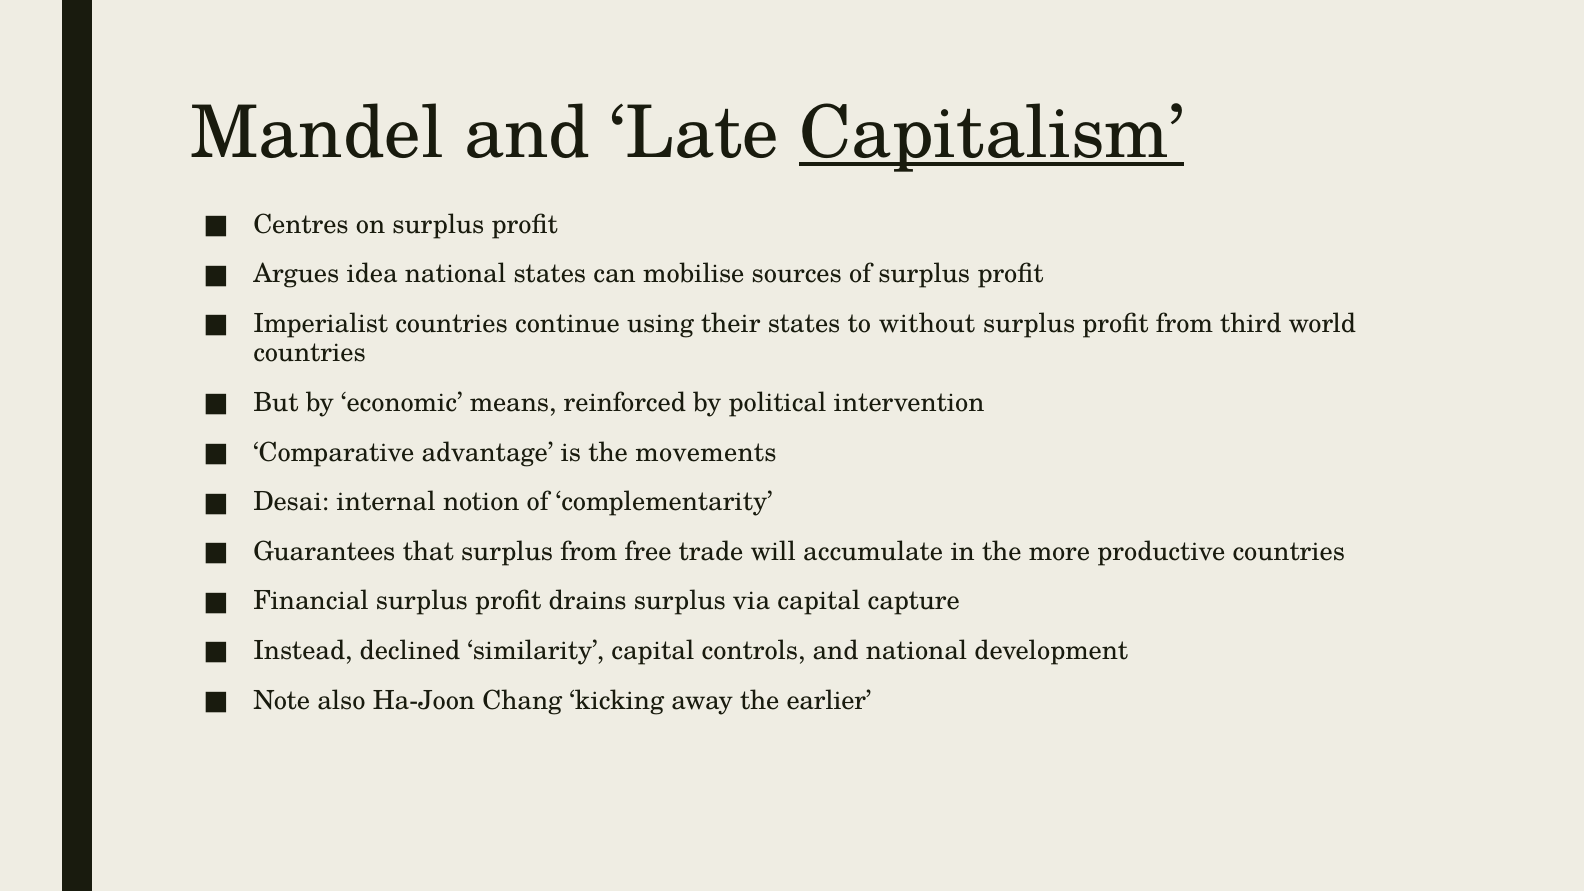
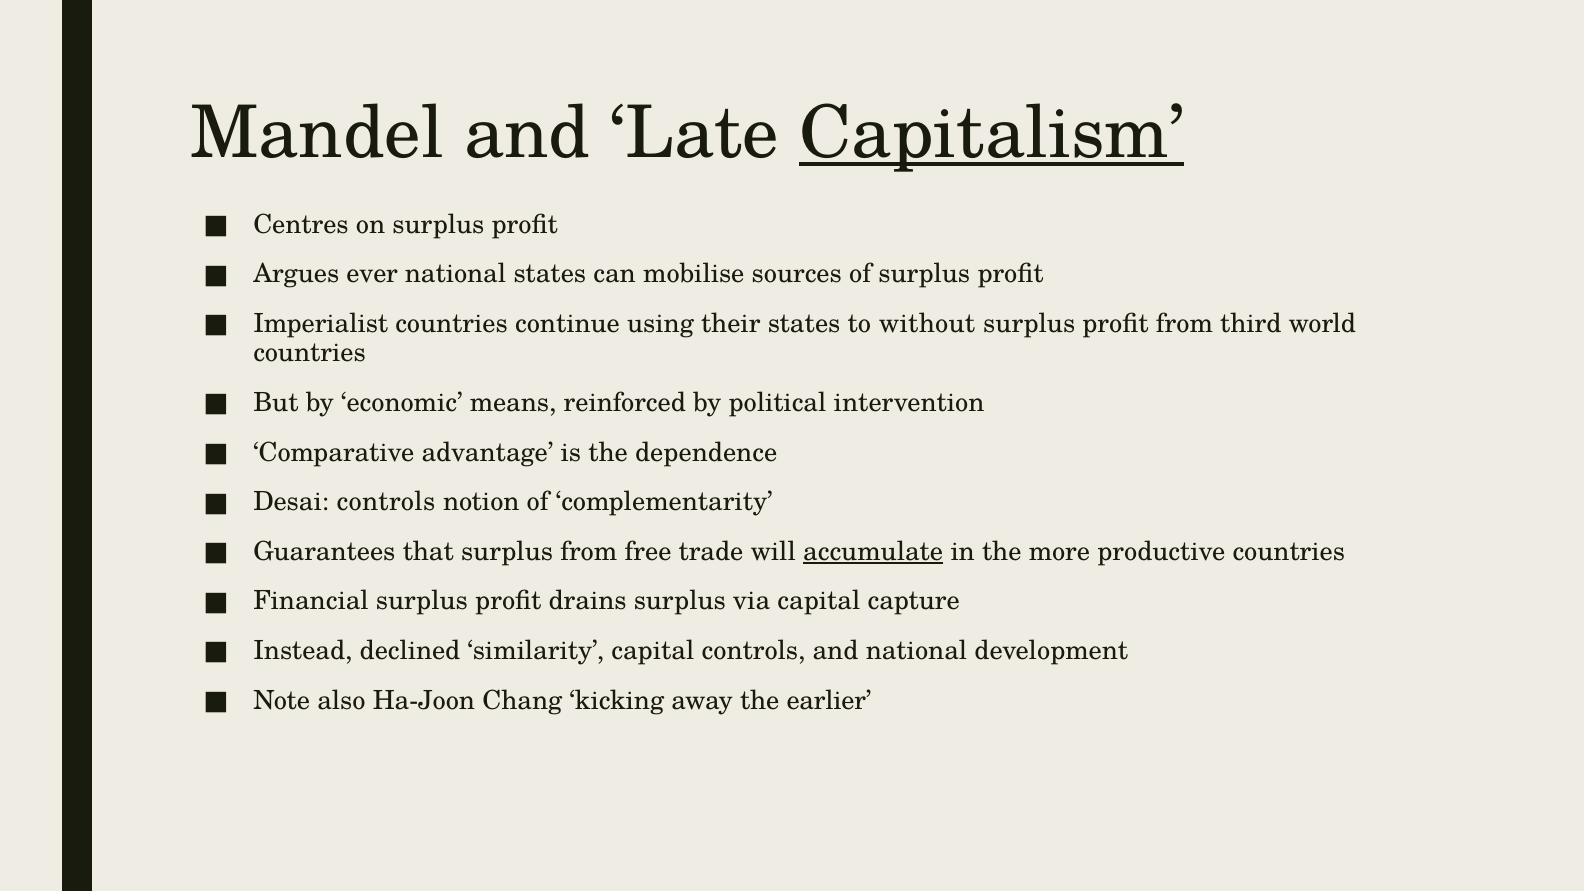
idea: idea -> ever
movements: movements -> dependence
Desai internal: internal -> controls
accumulate underline: none -> present
